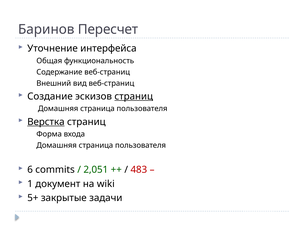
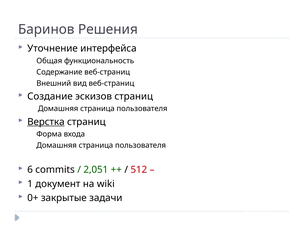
Пересчет: Пересчет -> Решения
страниц at (134, 96) underline: present -> none
483: 483 -> 512
5+: 5+ -> 0+
